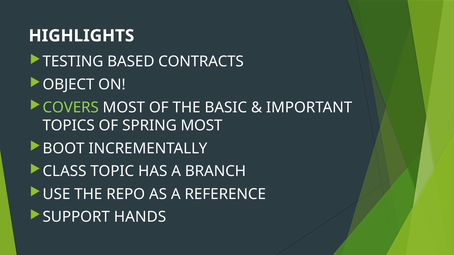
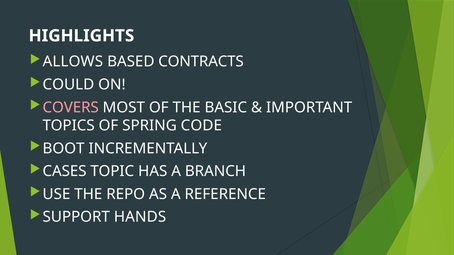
TESTING: TESTING -> ALLOWS
OBJECT: OBJECT -> COULD
COVERS colour: light green -> pink
SPRING MOST: MOST -> CODE
CLASS: CLASS -> CASES
